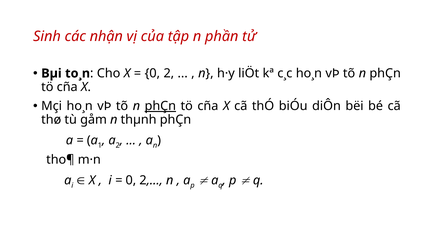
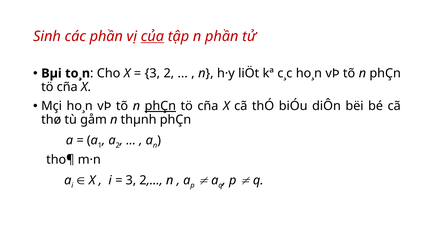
các nhận: nhận -> phần
của underline: none -> present
0 at (152, 73): 0 -> 3
0 at (131, 180): 0 -> 3
